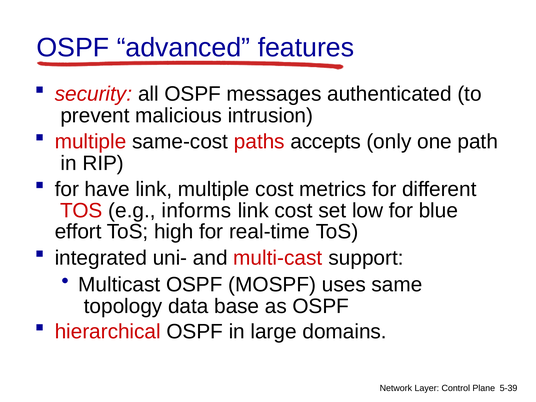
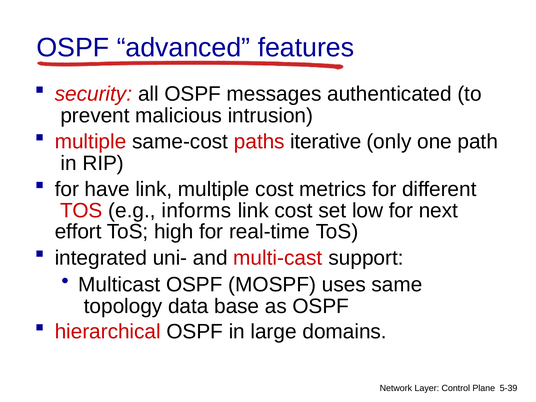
accepts: accepts -> iterative
blue: blue -> next
